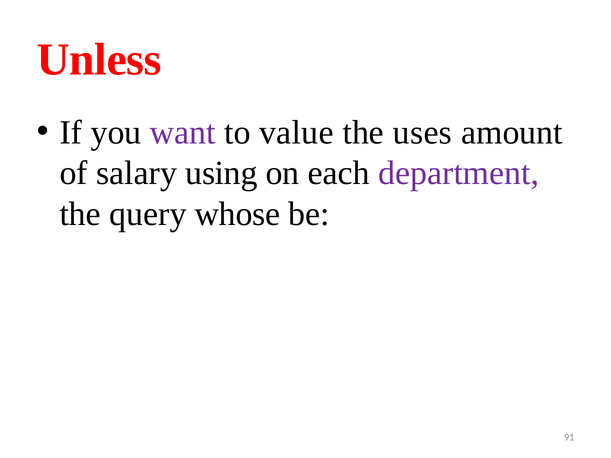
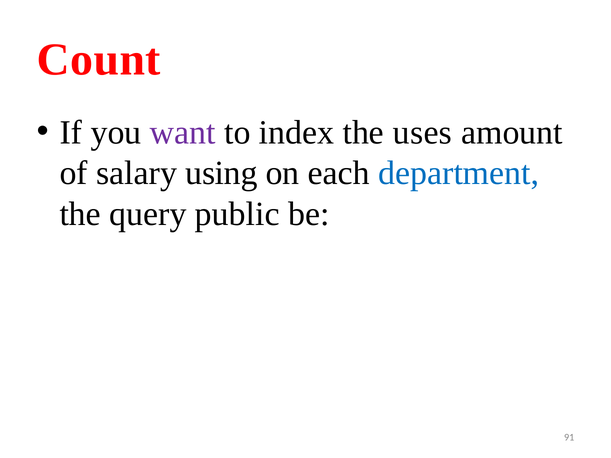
Unless: Unless -> Count
value: value -> index
department colour: purple -> blue
whose: whose -> public
